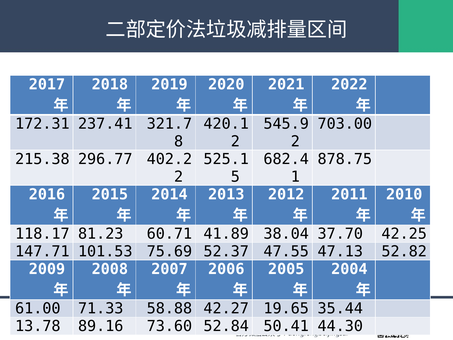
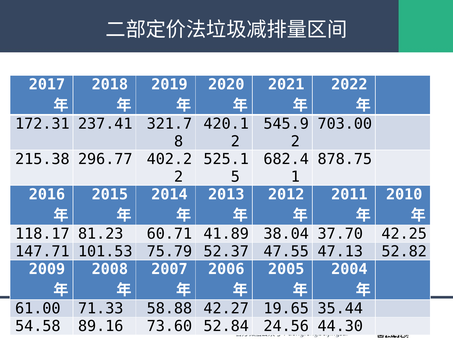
75.69: 75.69 -> 75.79
13.78: 13.78 -> 54.58
50.41: 50.41 -> 24.56
